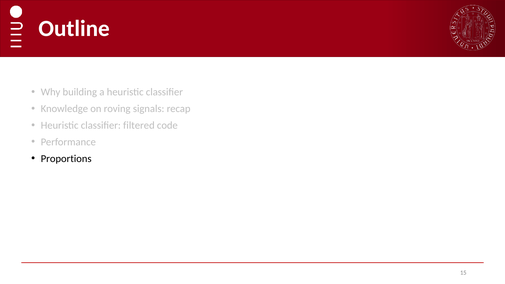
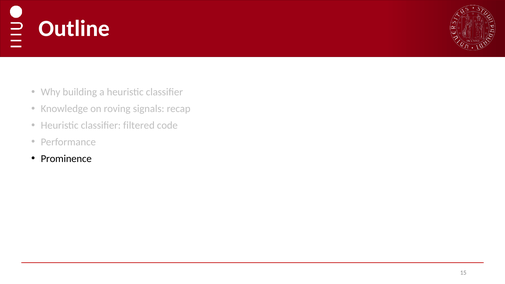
Proportions: Proportions -> Prominence
